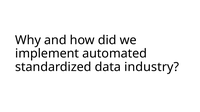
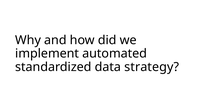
industry: industry -> strategy
